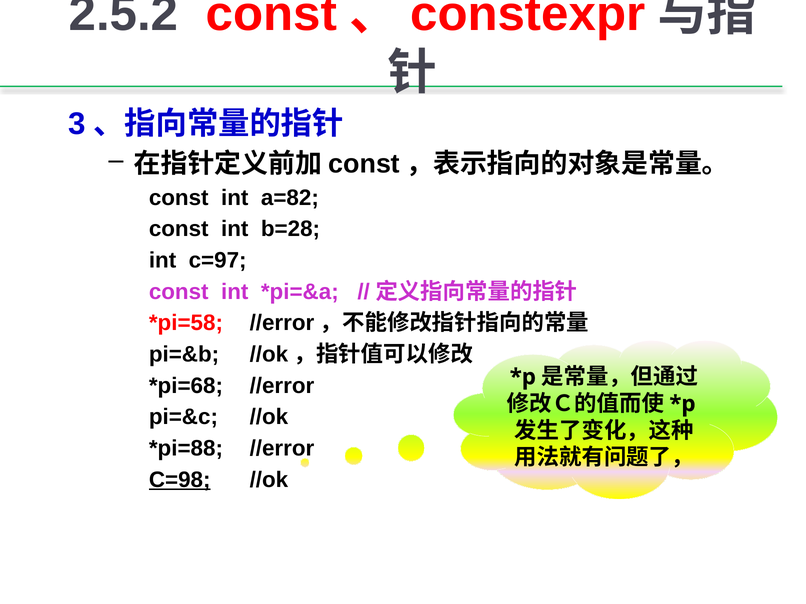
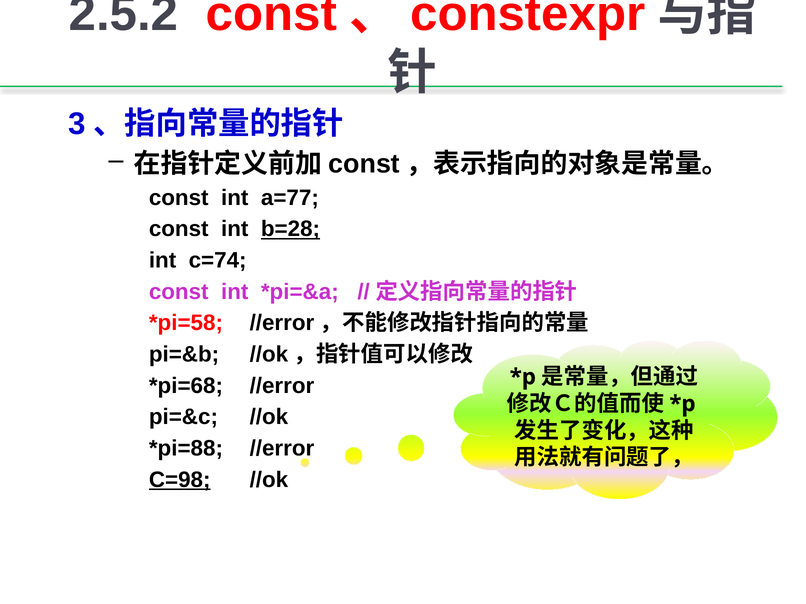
a=82: a=82 -> a=77
b=28 underline: none -> present
c=97: c=97 -> c=74
